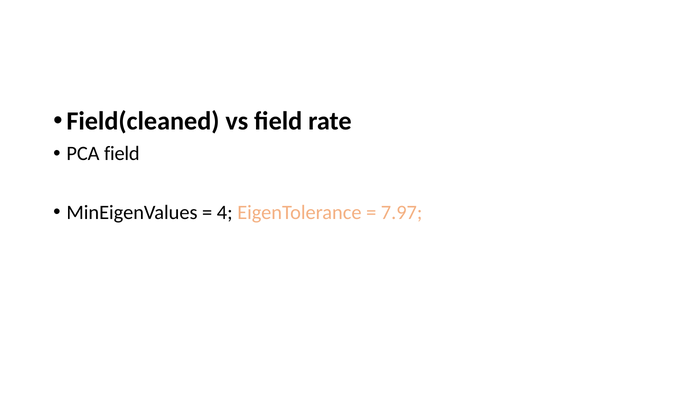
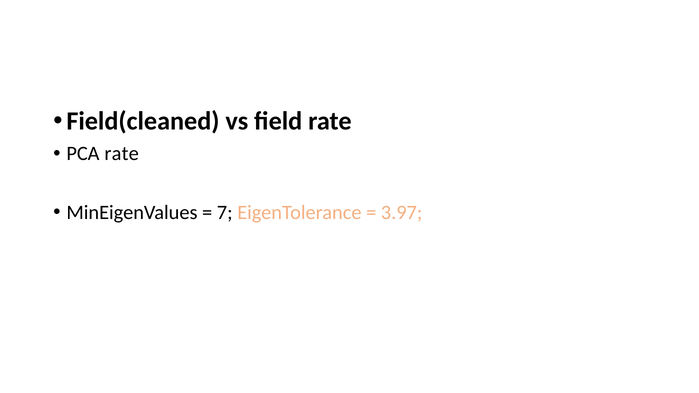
PCA field: field -> rate
4: 4 -> 7
7.97: 7.97 -> 3.97
